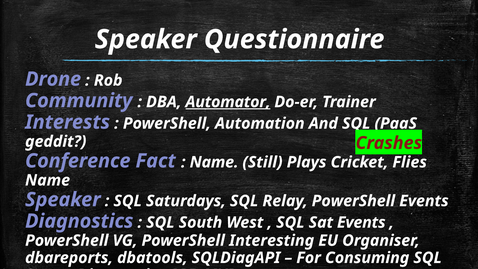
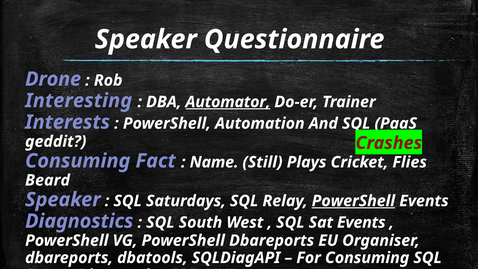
Community: Community -> Interesting
Conference at (78, 161): Conference -> Consuming
Name at (48, 180): Name -> Beard
PowerShell at (353, 201) underline: none -> present
PowerShell Interesting: Interesting -> Dbareports
